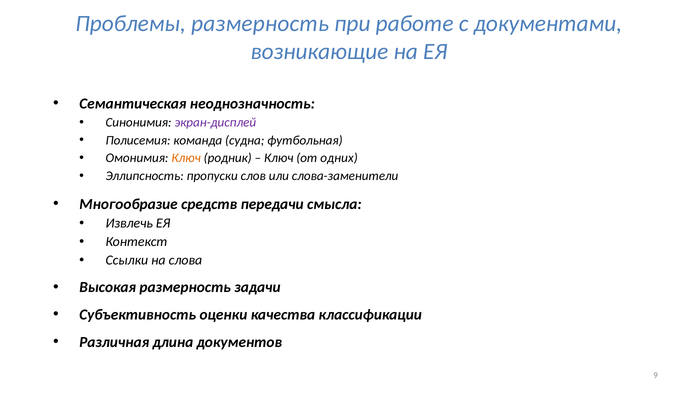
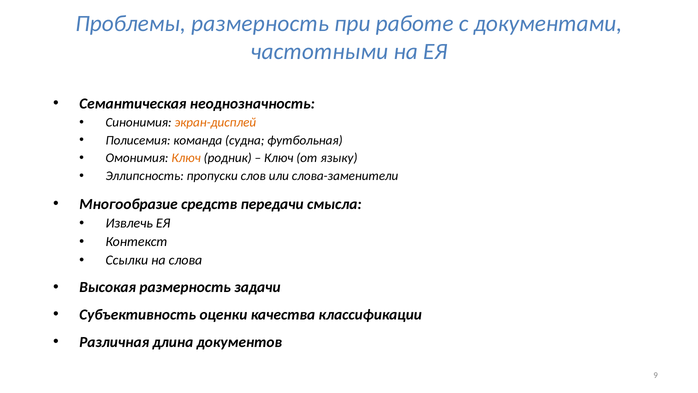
возникающие: возникающие -> частотными
экран-дисплей colour: purple -> orange
одних: одних -> языку
